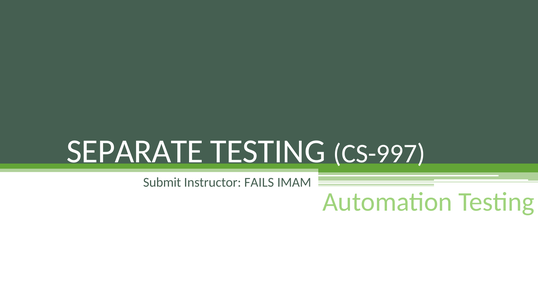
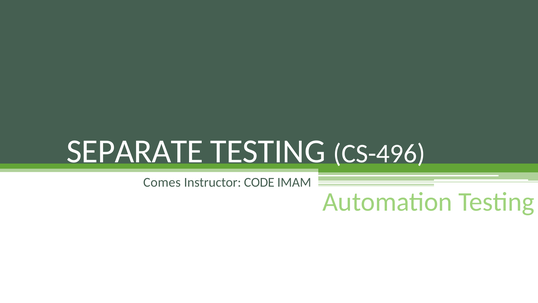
CS-997: CS-997 -> CS-496
Submit: Submit -> Comes
FAILS: FAILS -> CODE
